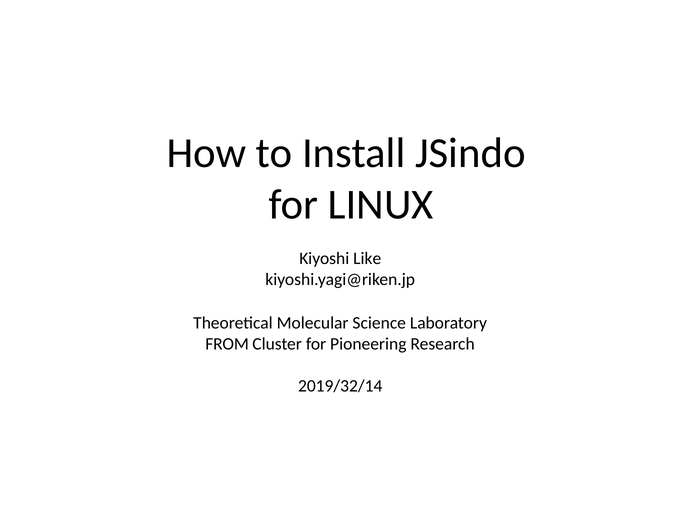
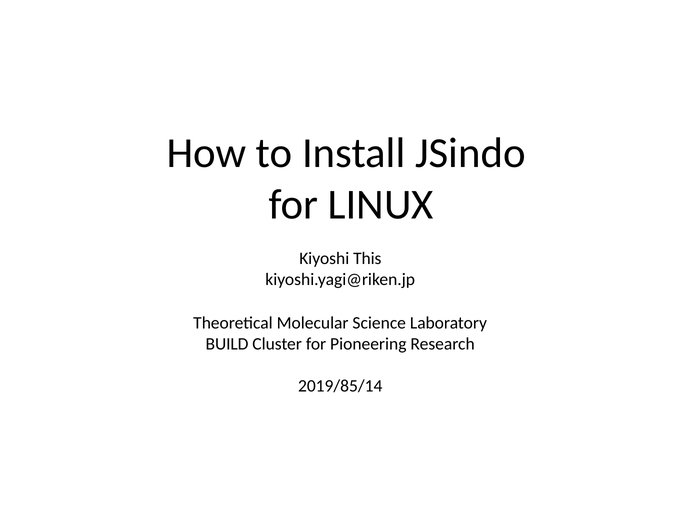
Like: Like -> This
FROM: FROM -> BUILD
2019/32/14: 2019/32/14 -> 2019/85/14
